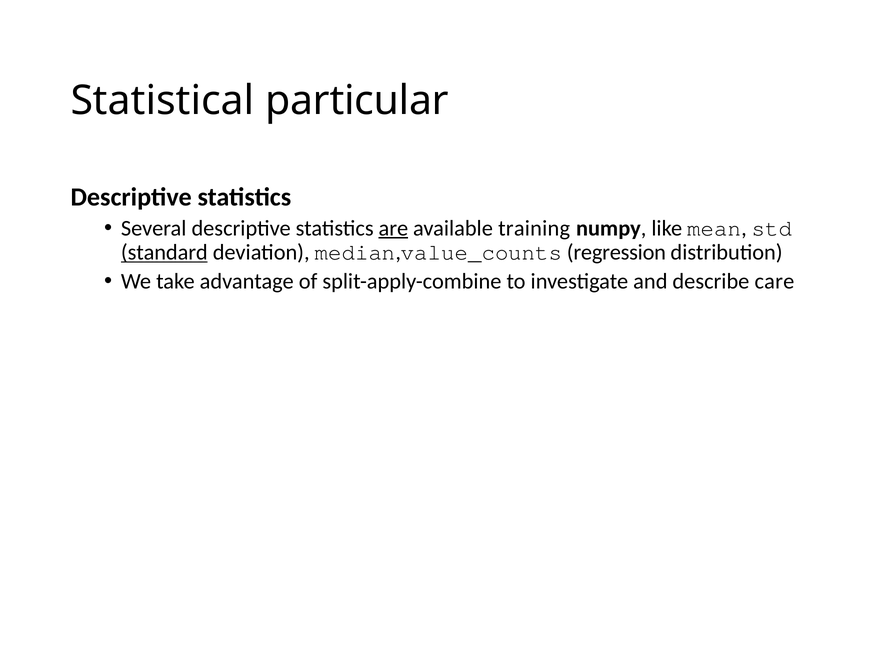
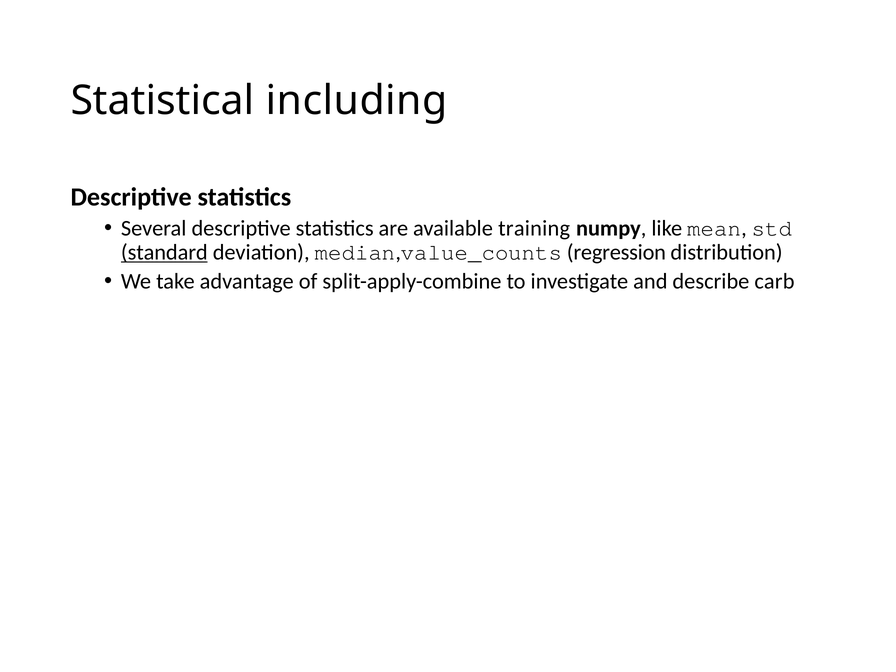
particular: particular -> including
are underline: present -> none
care: care -> carb
